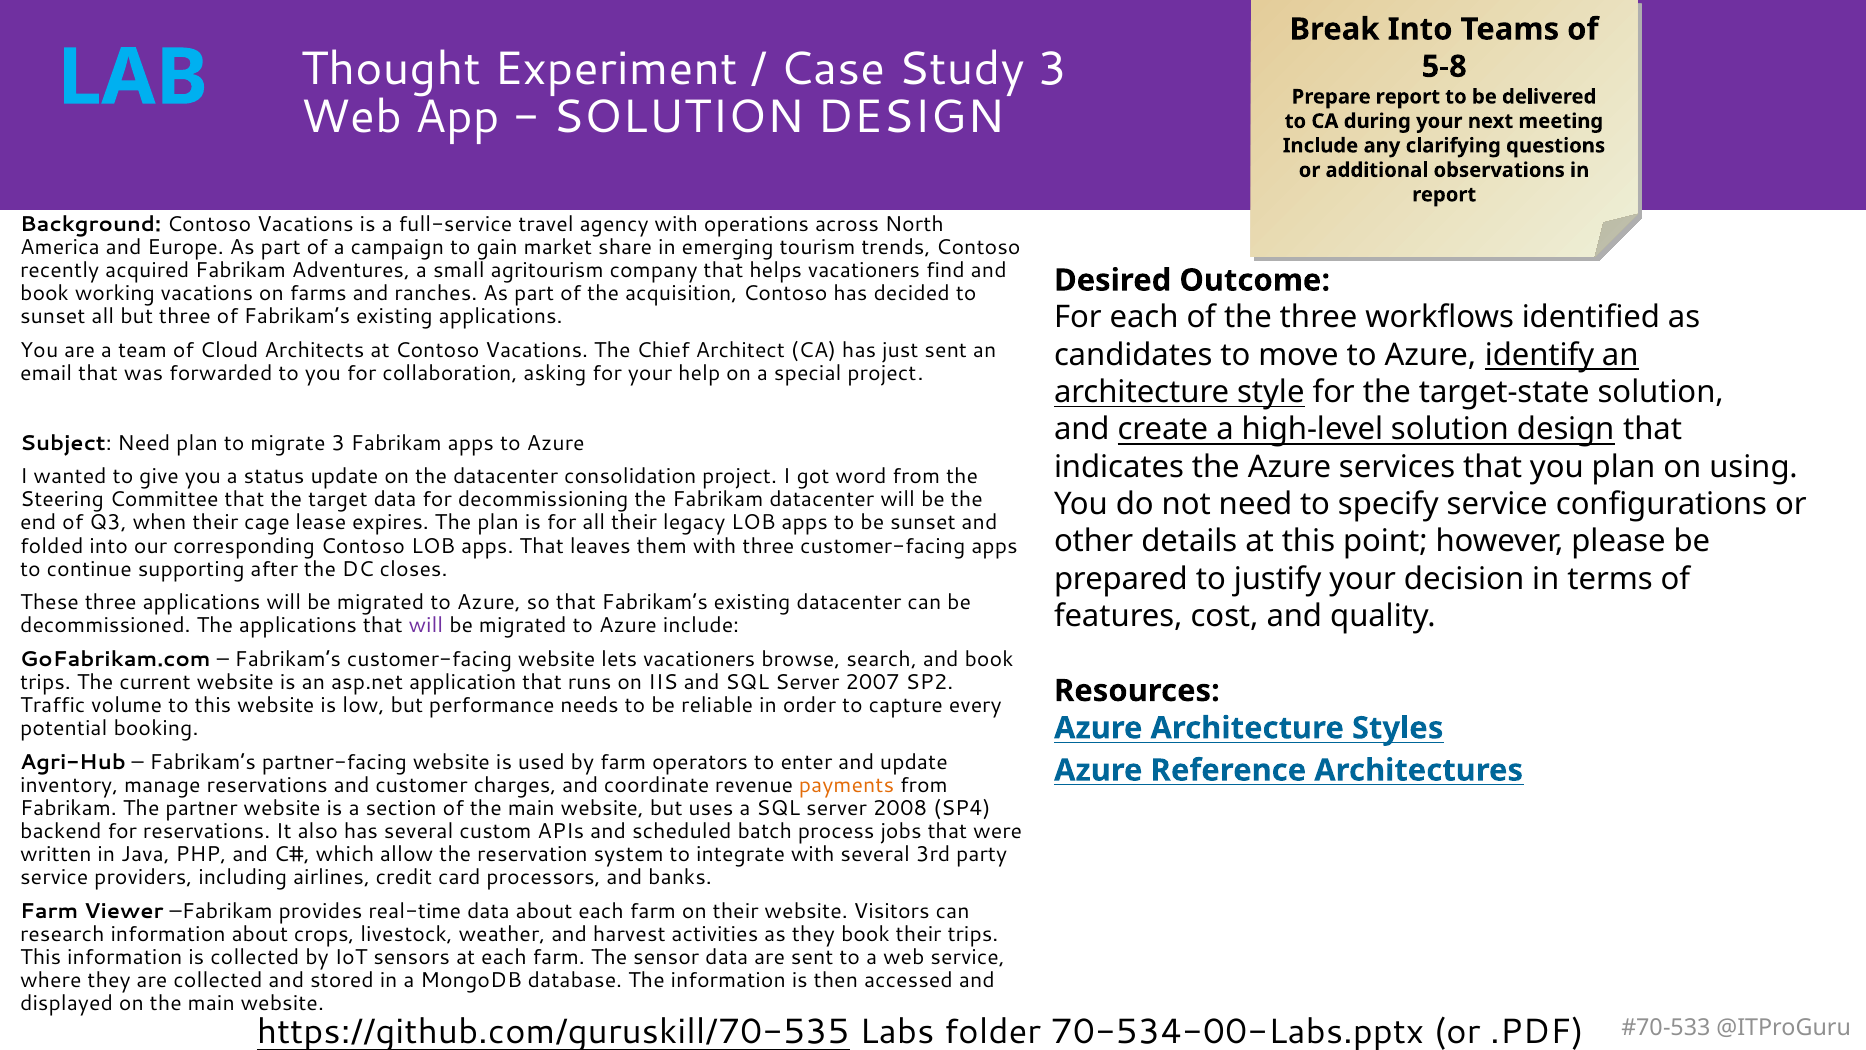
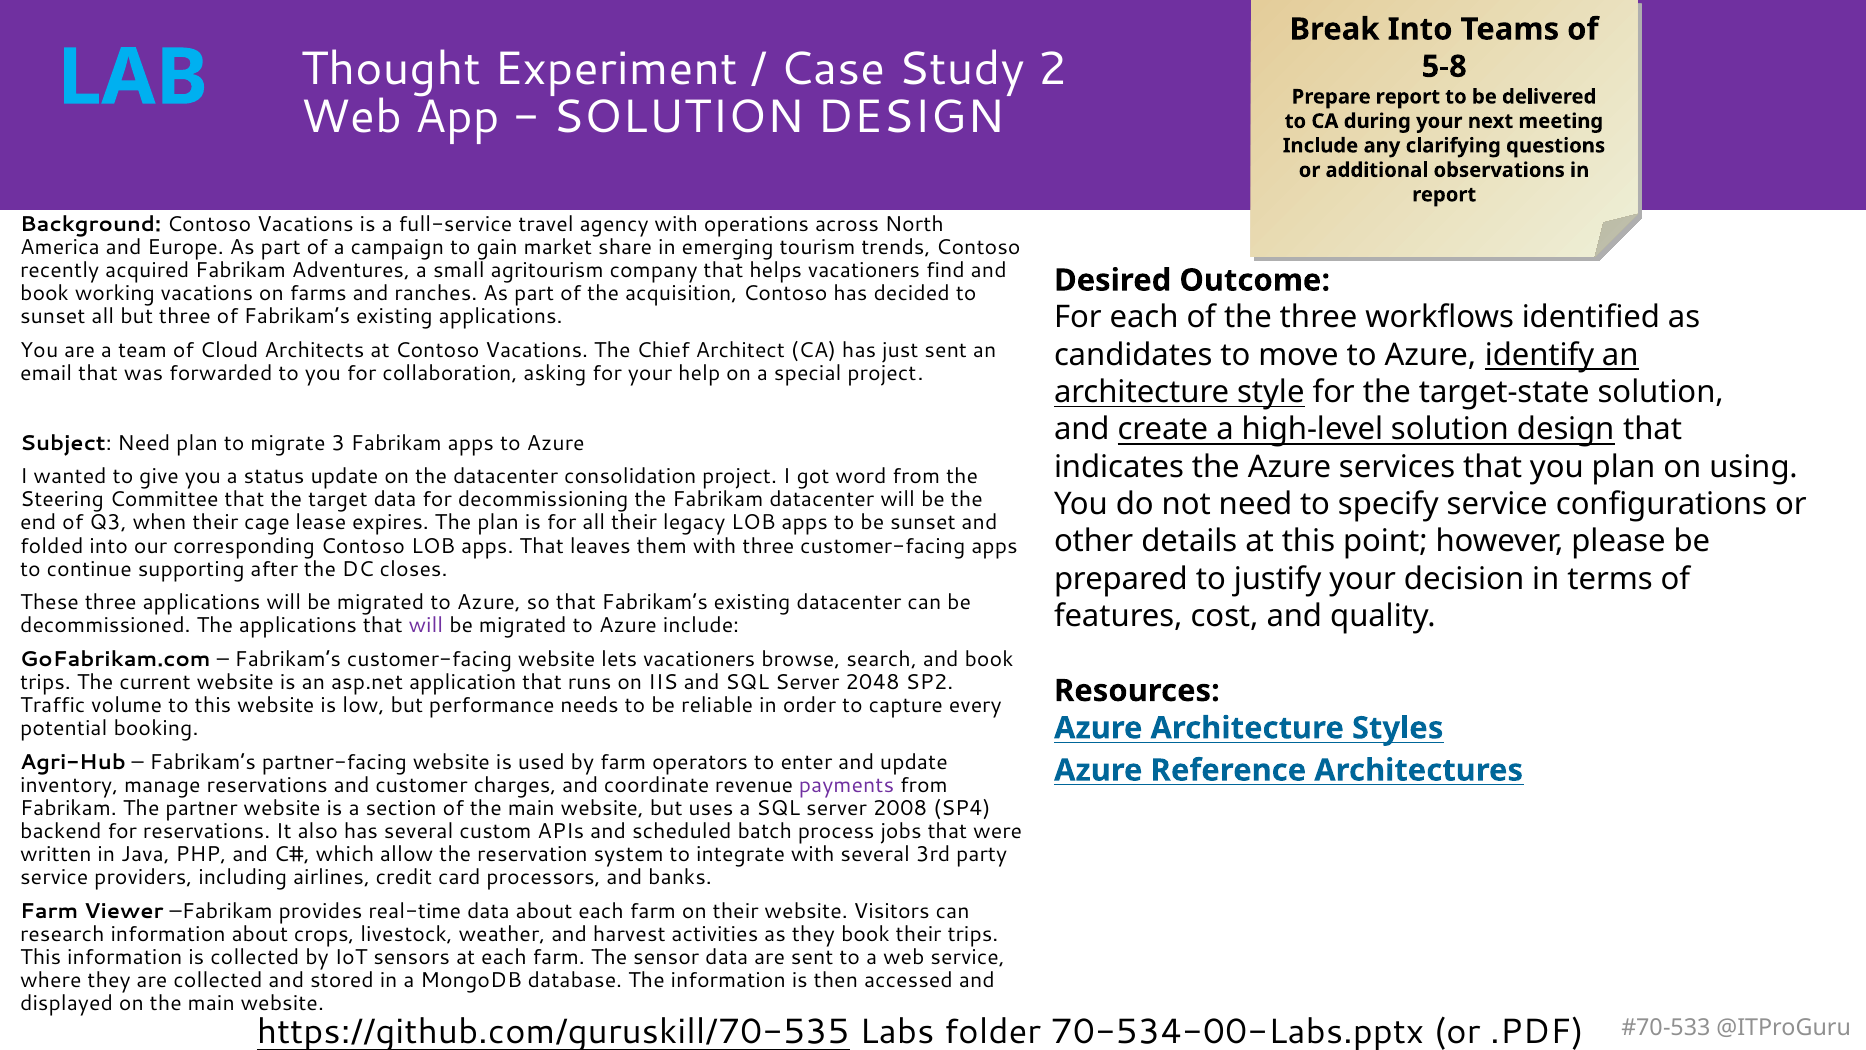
Study 3: 3 -> 2
2007: 2007 -> 2048
payments colour: orange -> purple
